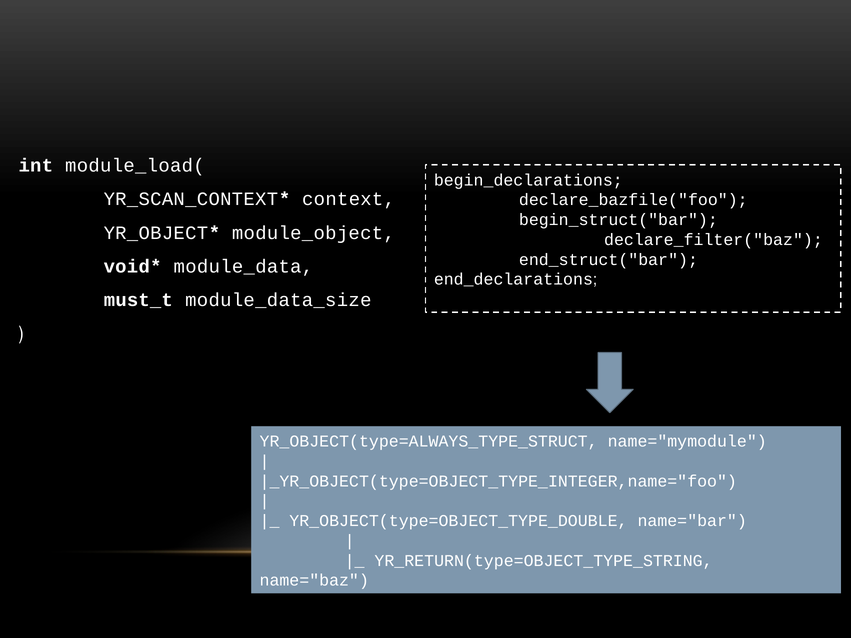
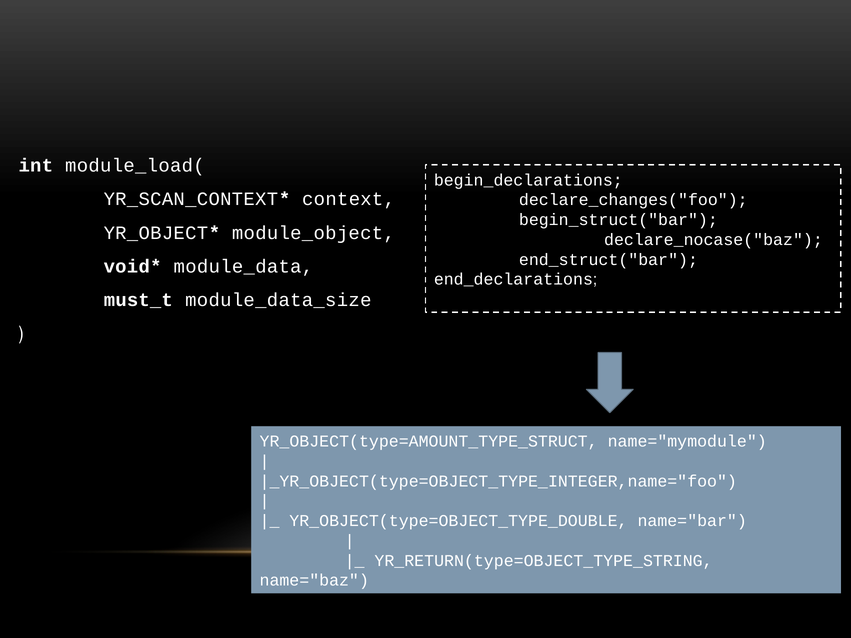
declare_bazfile("foo: declare_bazfile("foo -> declare_changes("foo
declare_filter("baz: declare_filter("baz -> declare_nocase("baz
YR_OBJECT(type=ALWAYS_TYPE_STRUCT: YR_OBJECT(type=ALWAYS_TYPE_STRUCT -> YR_OBJECT(type=AMOUNT_TYPE_STRUCT
